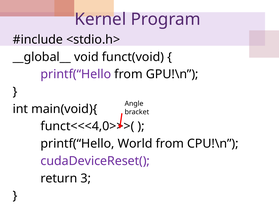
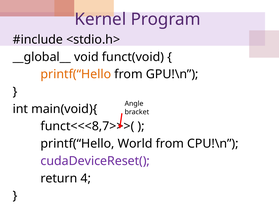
printf(“Hello at (76, 74) colour: purple -> orange
funct<<<4,0>>>(: funct<<<4,0>>>( -> funct<<<8,7>>>(
3: 3 -> 4
